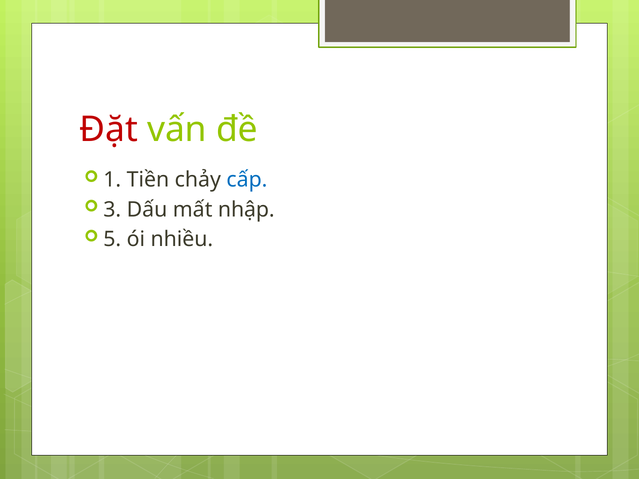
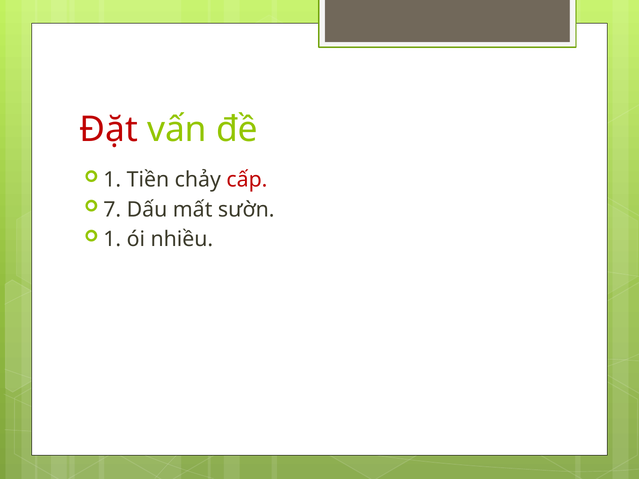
cấp colour: blue -> red
3: 3 -> 7
nhập: nhập -> sườn
5 at (112, 239): 5 -> 1
